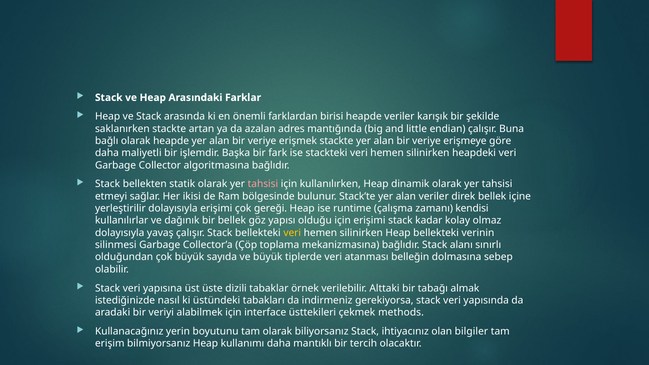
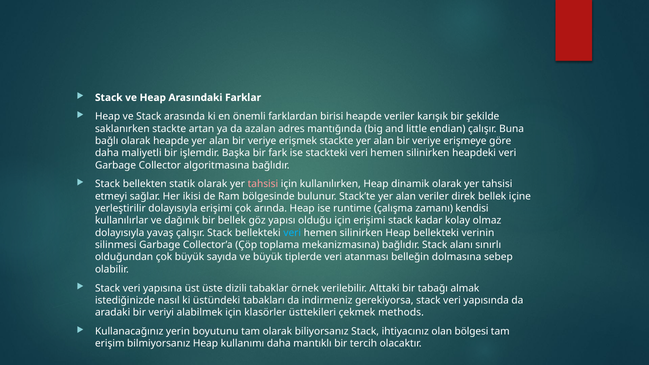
gereği: gereği -> arında
veri at (292, 233) colour: yellow -> light blue
interface: interface -> klasörler
bilgiler: bilgiler -> bölgesi
